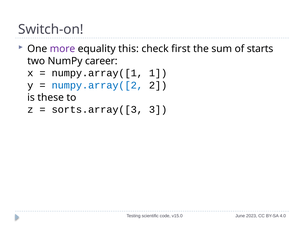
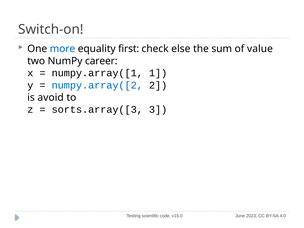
more colour: purple -> blue
this: this -> first
first: first -> else
starts: starts -> value
these: these -> avoid
